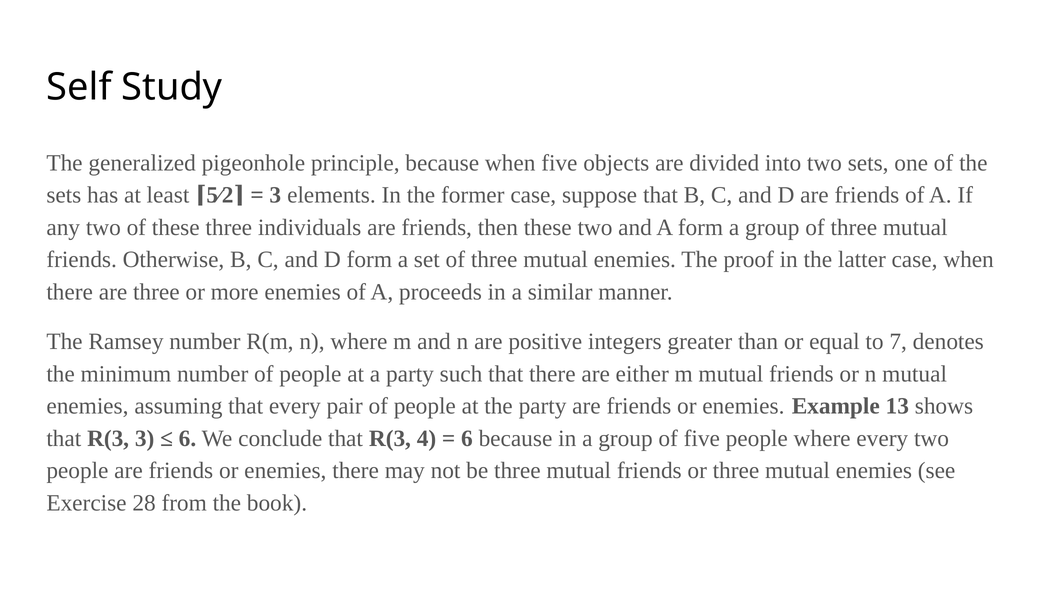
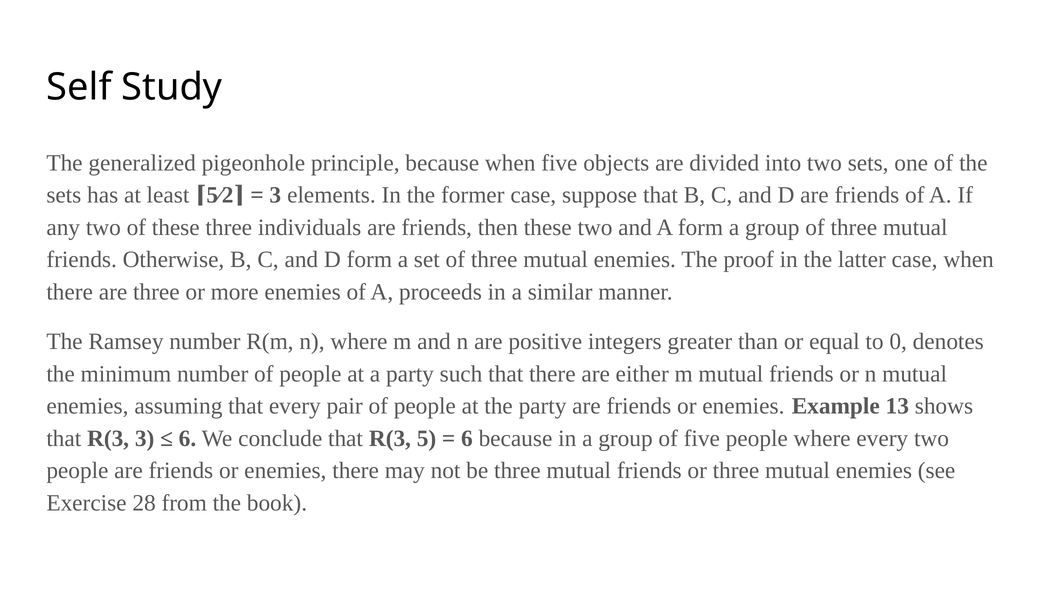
7: 7 -> 0
4: 4 -> 5
